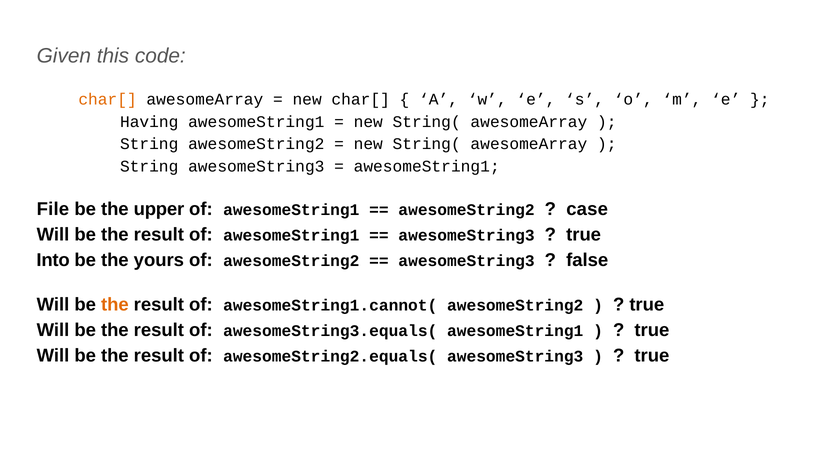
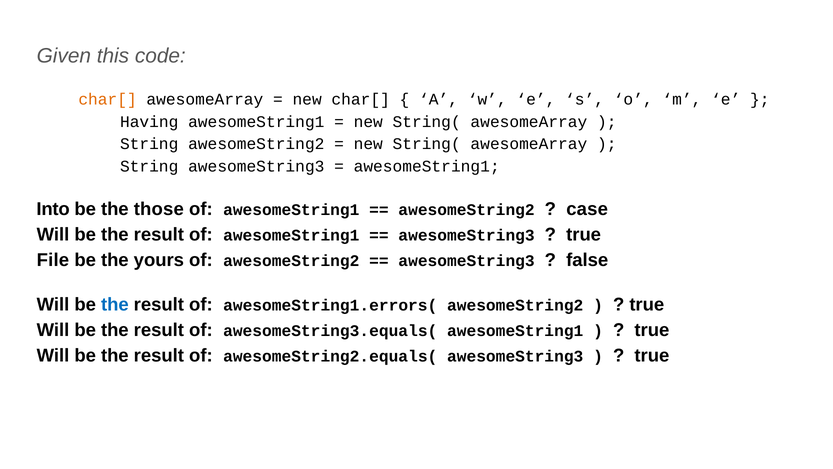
File: File -> Into
upper: upper -> those
Into: Into -> File
the at (115, 304) colour: orange -> blue
awesomeString1.cannot(: awesomeString1.cannot( -> awesomeString1.errors(
